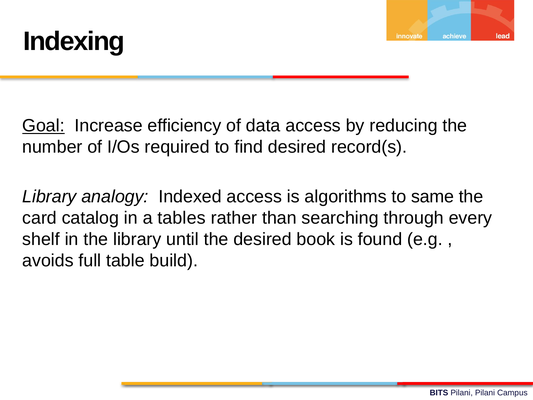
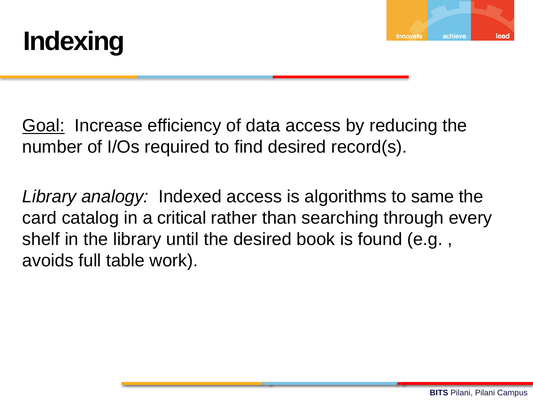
tables: tables -> critical
build: build -> work
